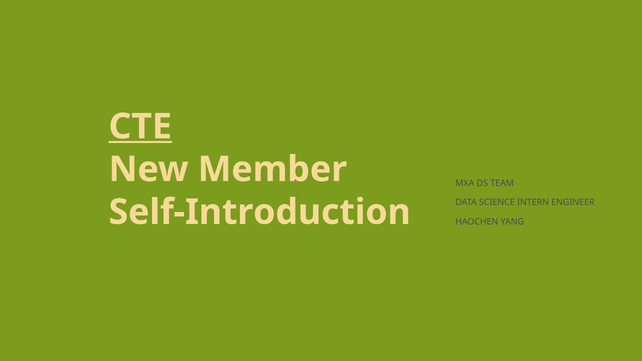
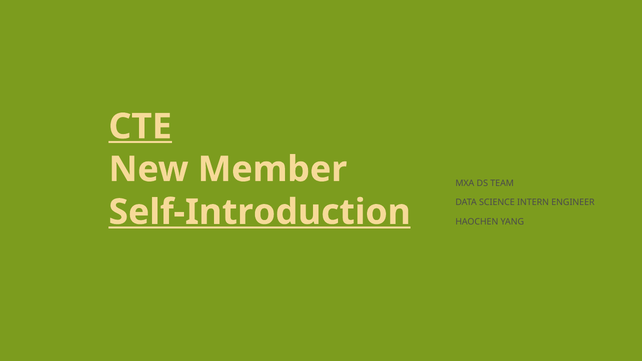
Self-Introduction underline: none -> present
